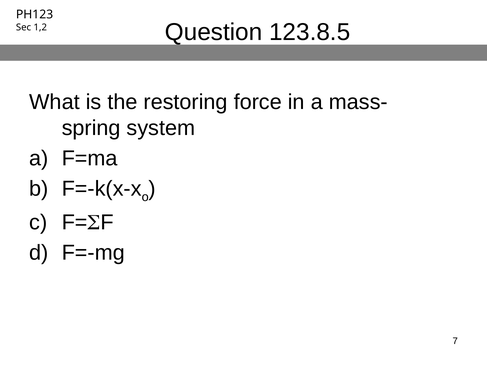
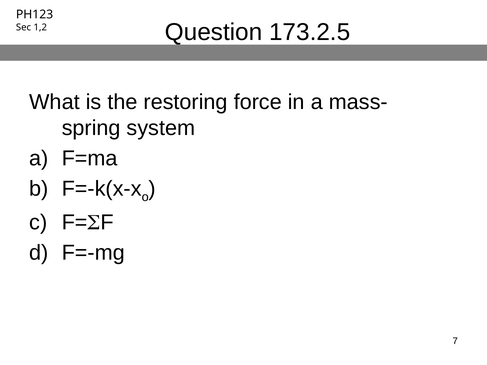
123.8.5: 123.8.5 -> 173.2.5
